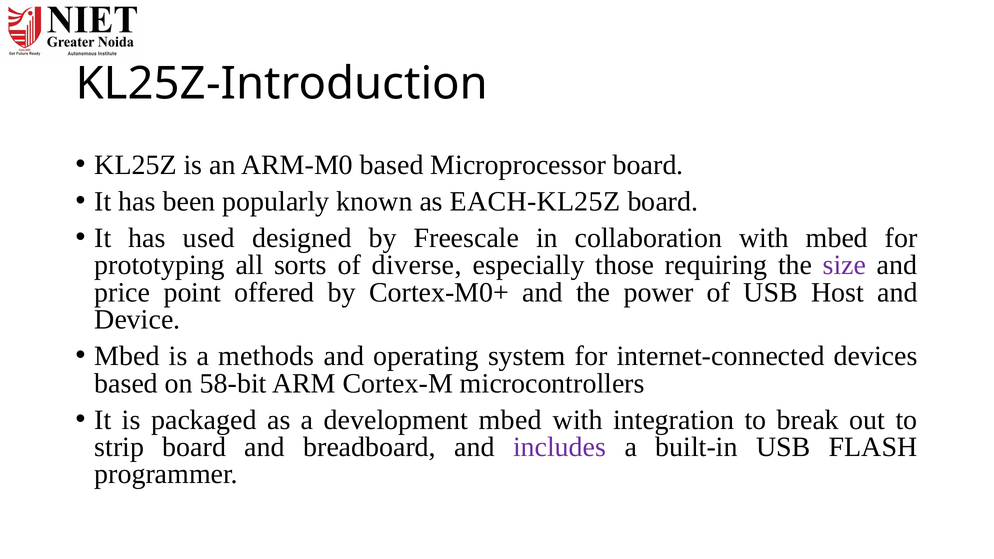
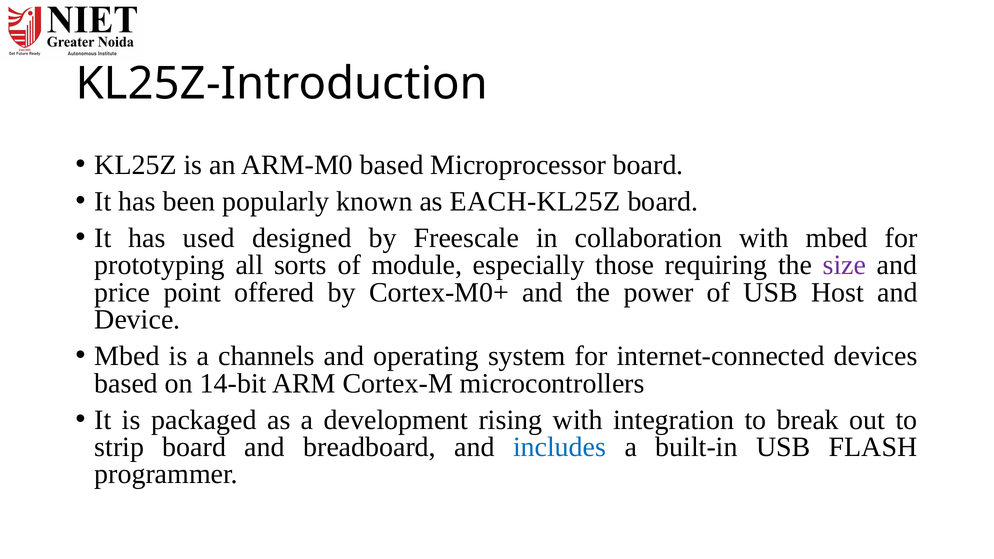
diverse: diverse -> module
methods: methods -> channels
58-bit: 58-bit -> 14-bit
development mbed: mbed -> rising
includes colour: purple -> blue
